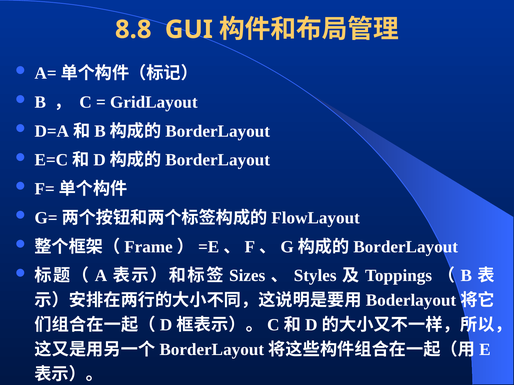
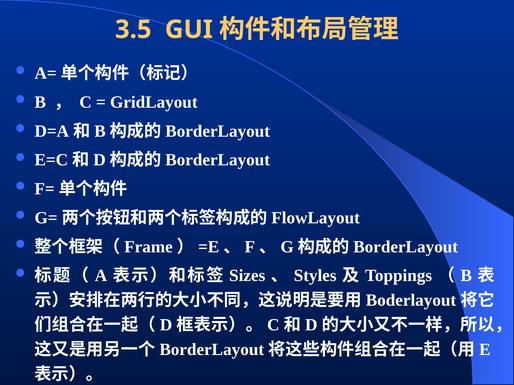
8.8: 8.8 -> 3.5
